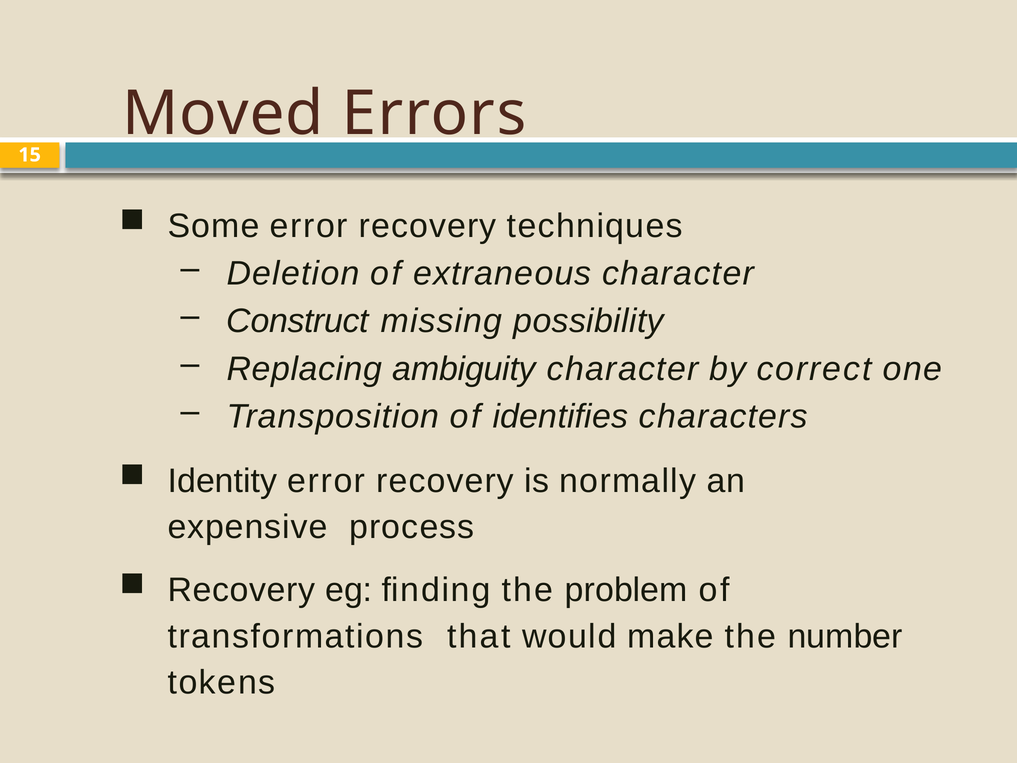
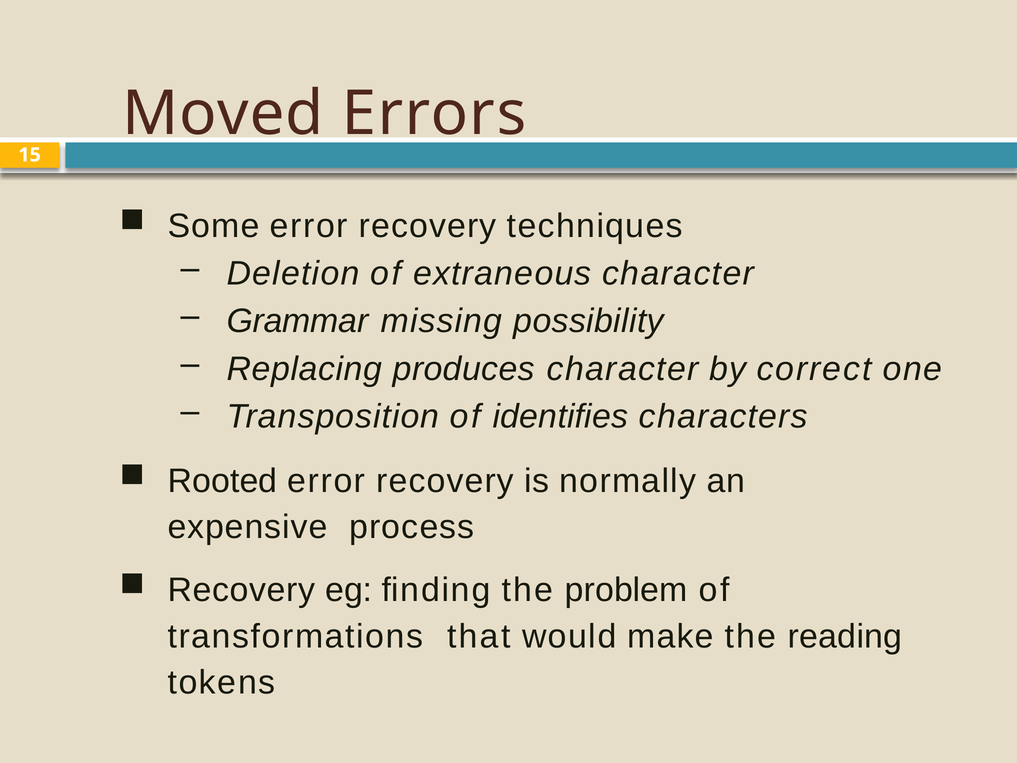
Construct: Construct -> Grammar
ambiguity: ambiguity -> produces
Identity: Identity -> Rooted
number: number -> reading
